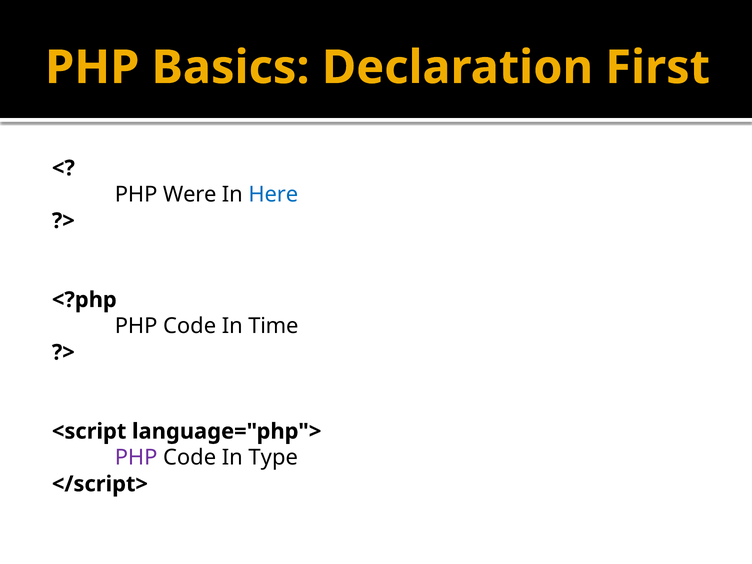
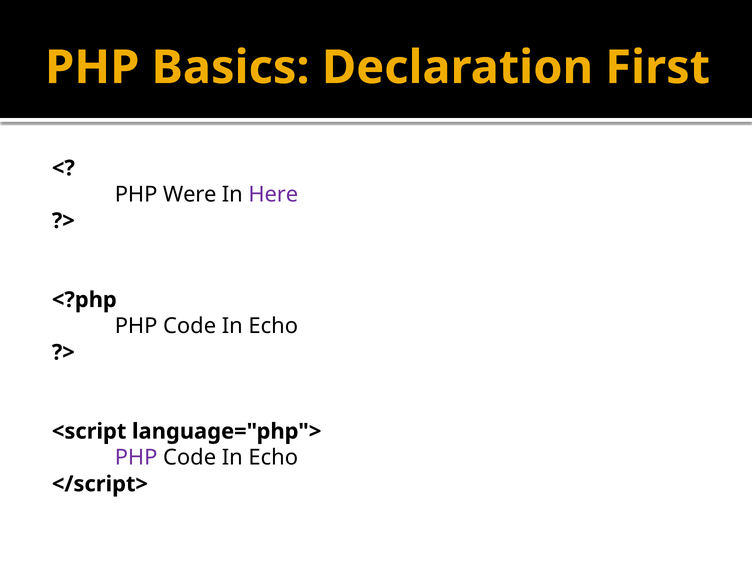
Here colour: blue -> purple
Time at (273, 326): Time -> Echo
Type at (273, 458): Type -> Echo
